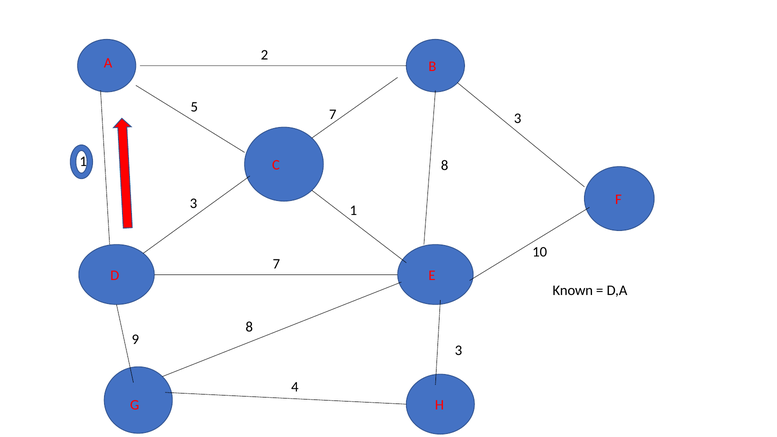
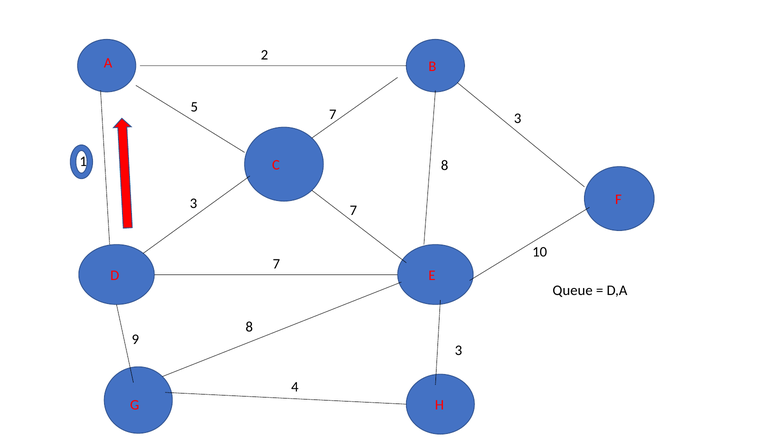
3 1: 1 -> 7
Known: Known -> Queue
